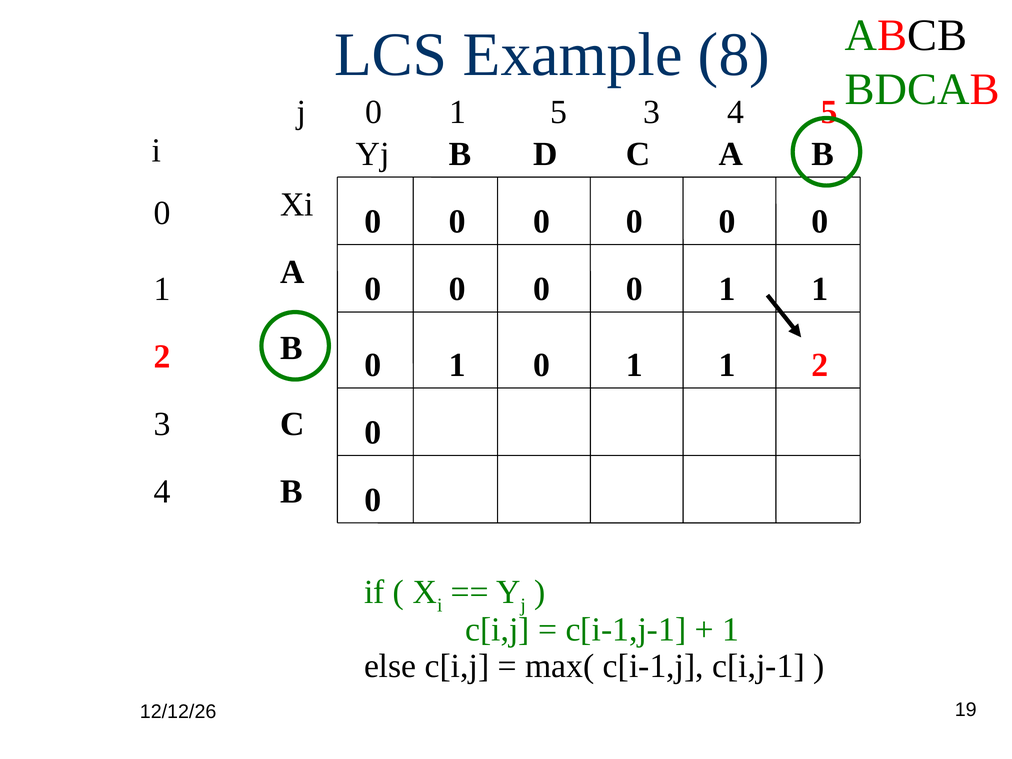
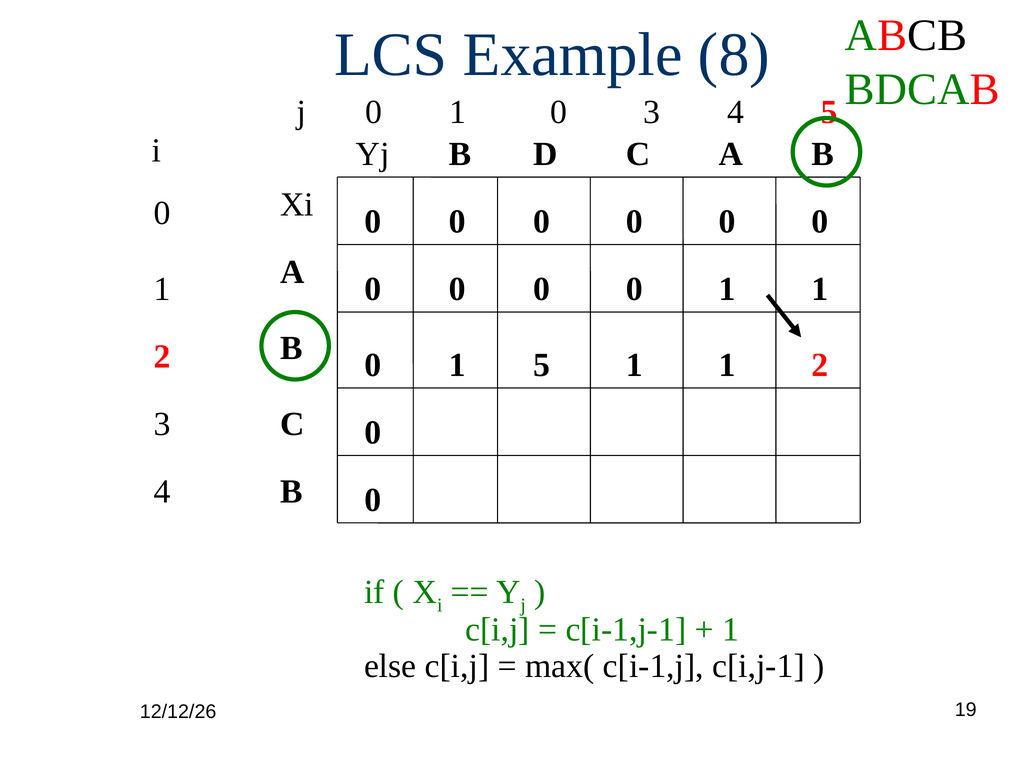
0 1 5: 5 -> 0
0 at (541, 365): 0 -> 5
